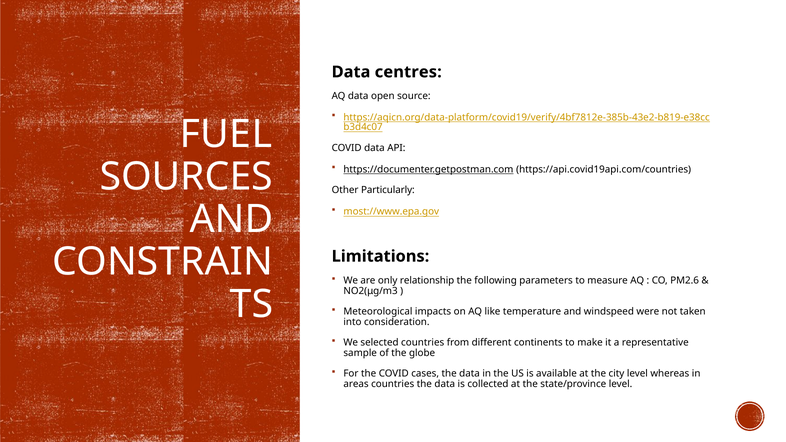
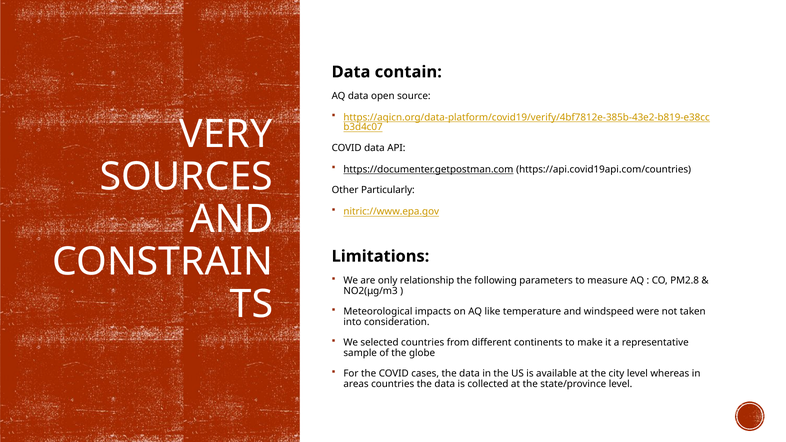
centres: centres -> contain
FUEL: FUEL -> VERY
most://www.epa.gov: most://www.epa.gov -> nitric://www.epa.gov
PM2.6: PM2.6 -> PM2.8
